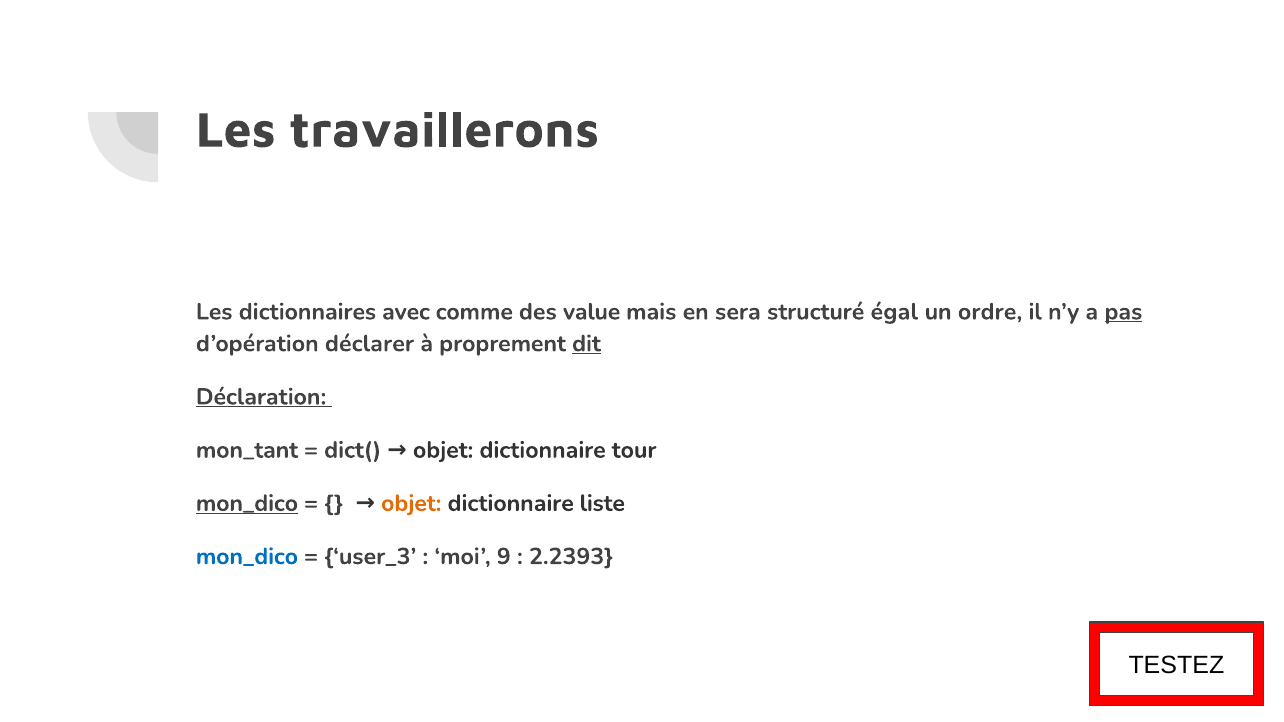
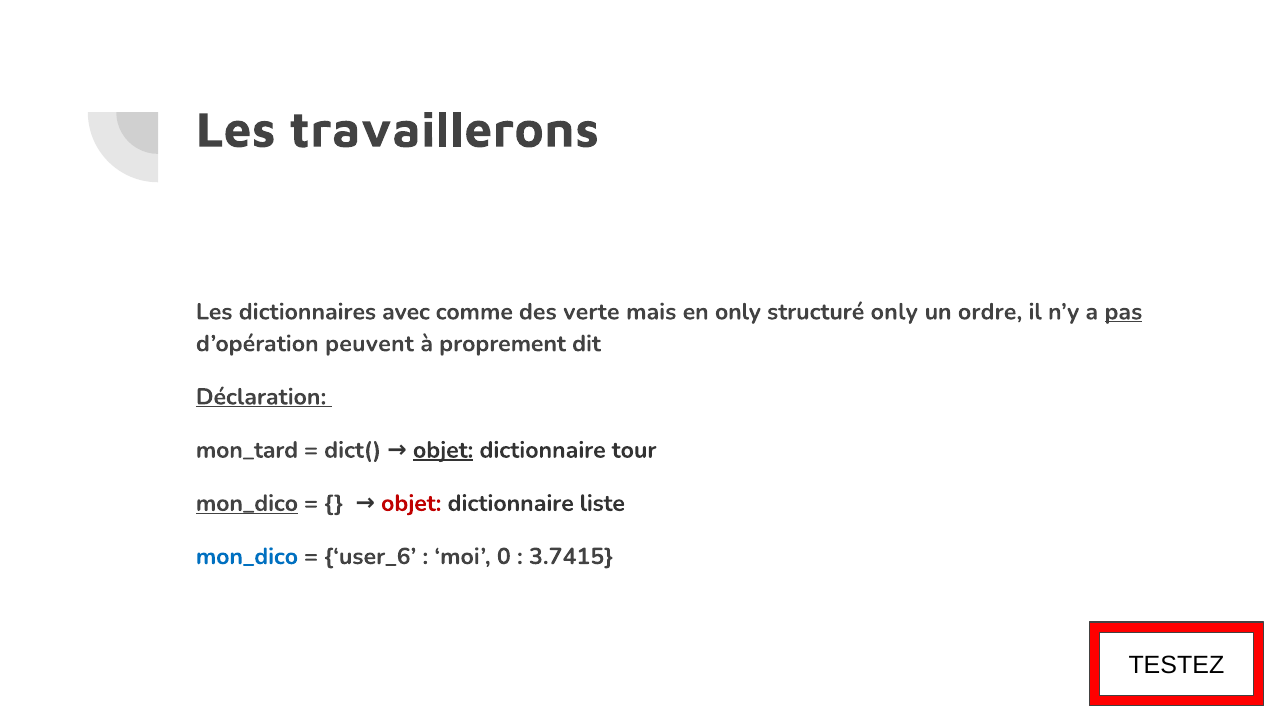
value: value -> verte
en sera: sera -> only
structuré égal: égal -> only
déclarer: déclarer -> peuvent
dit underline: present -> none
mon_tant: mon_tant -> mon_tard
objet at (443, 450) underline: none -> present
objet at (411, 503) colour: orange -> red
user_3: user_3 -> user_6
9: 9 -> 0
2.2393: 2.2393 -> 3.7415
